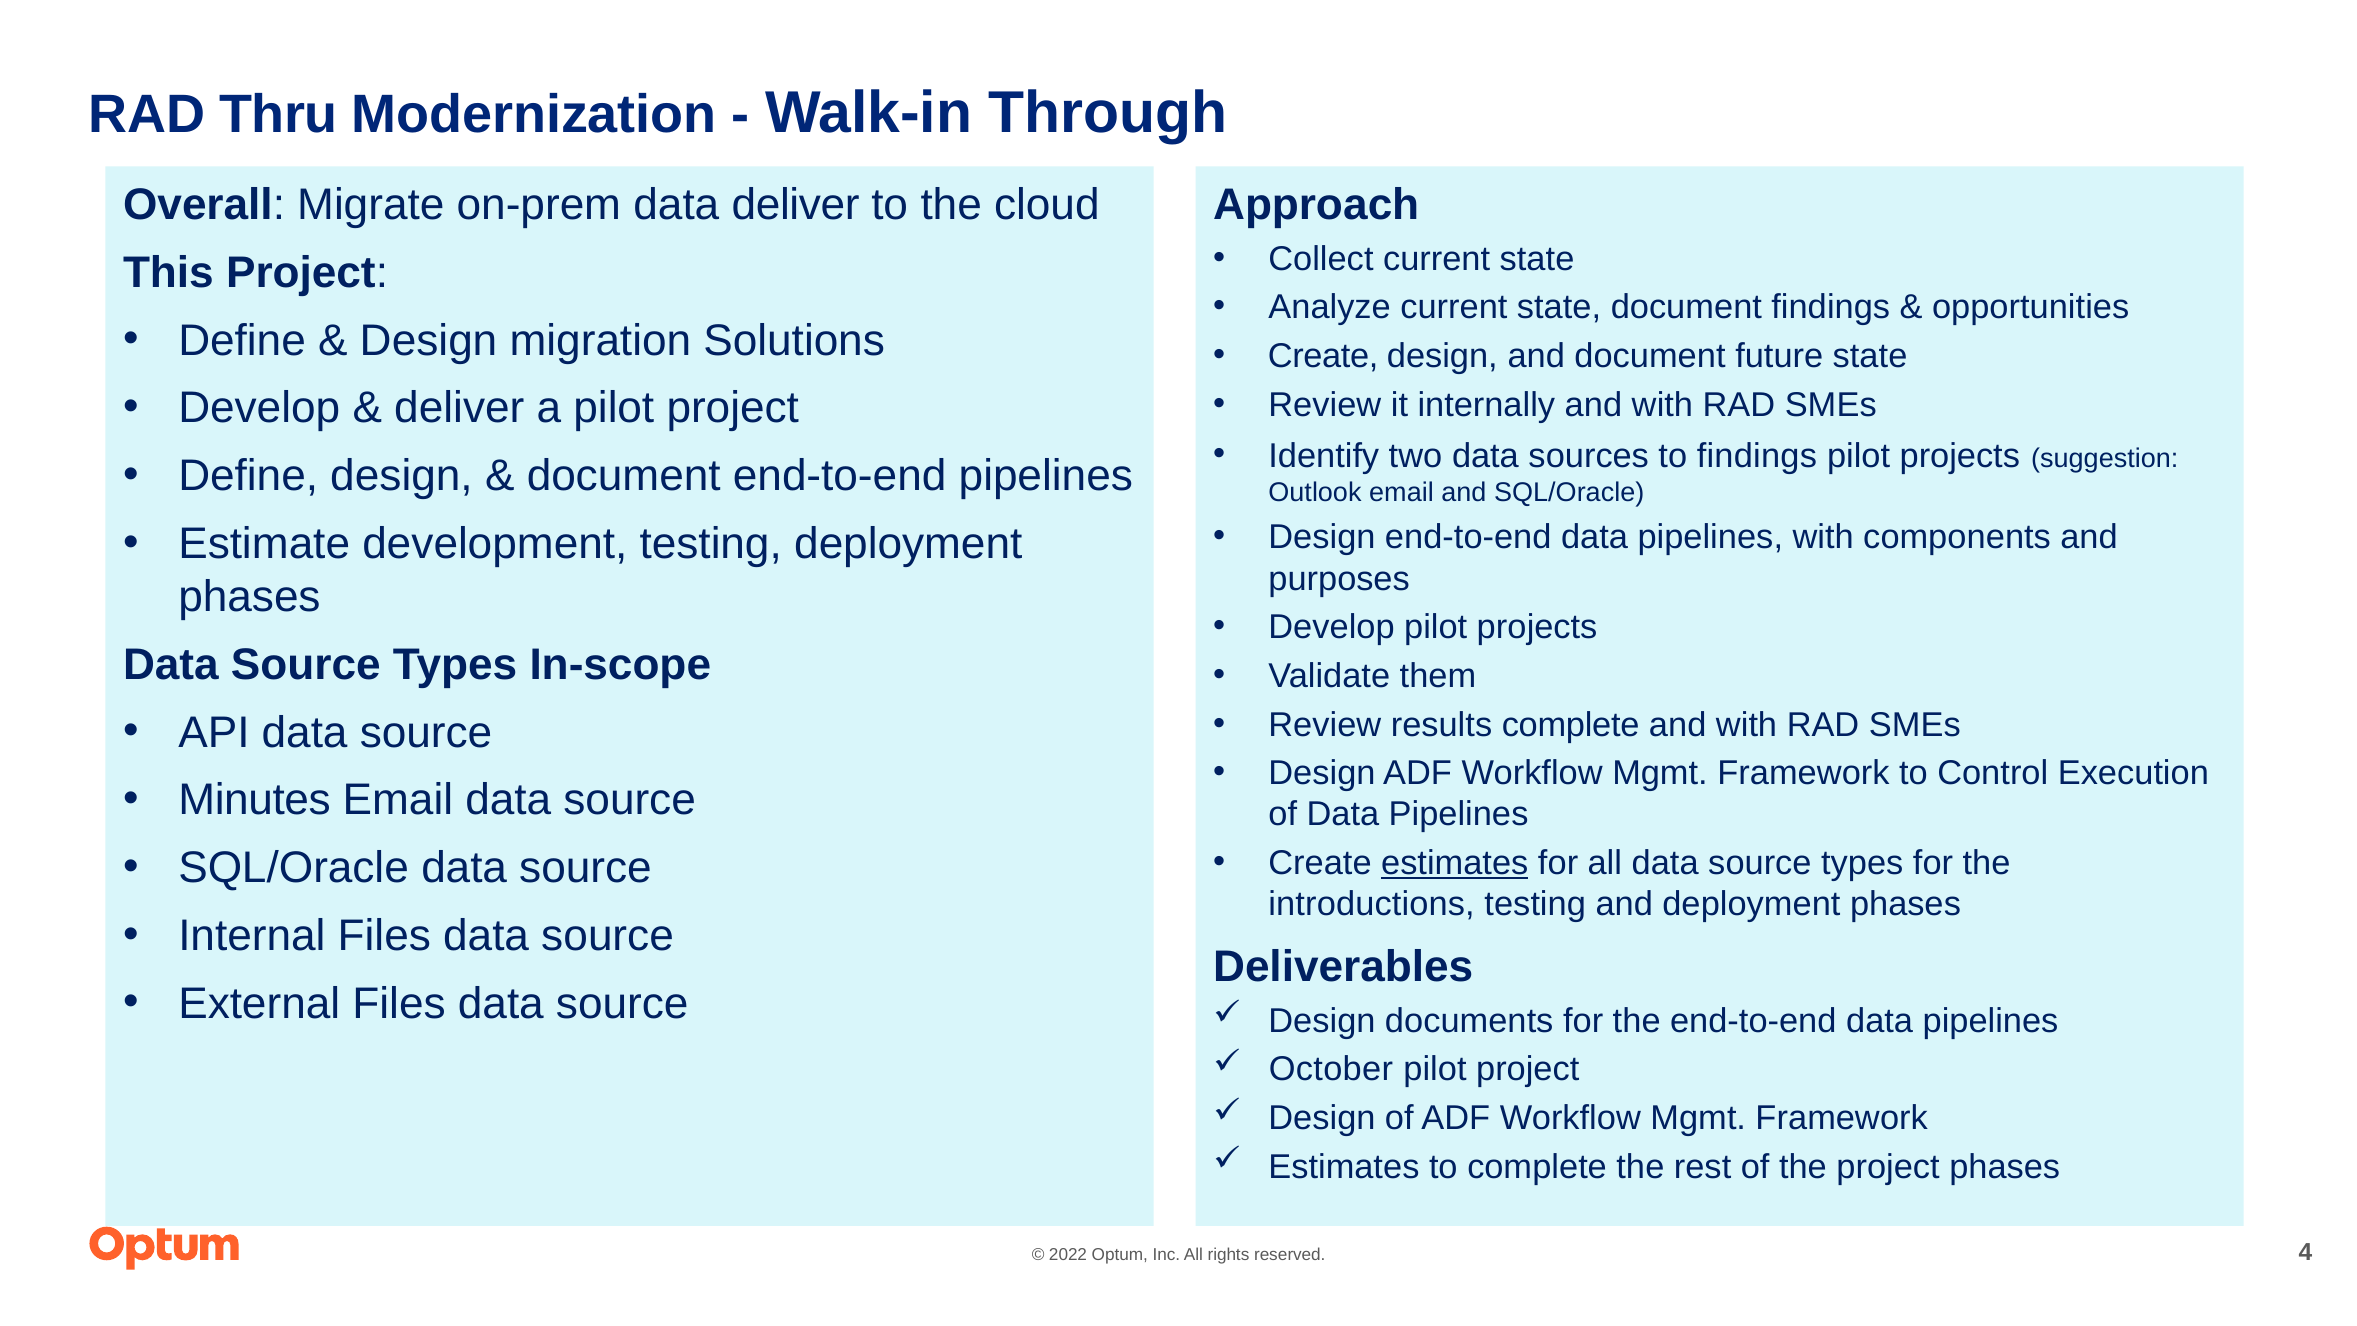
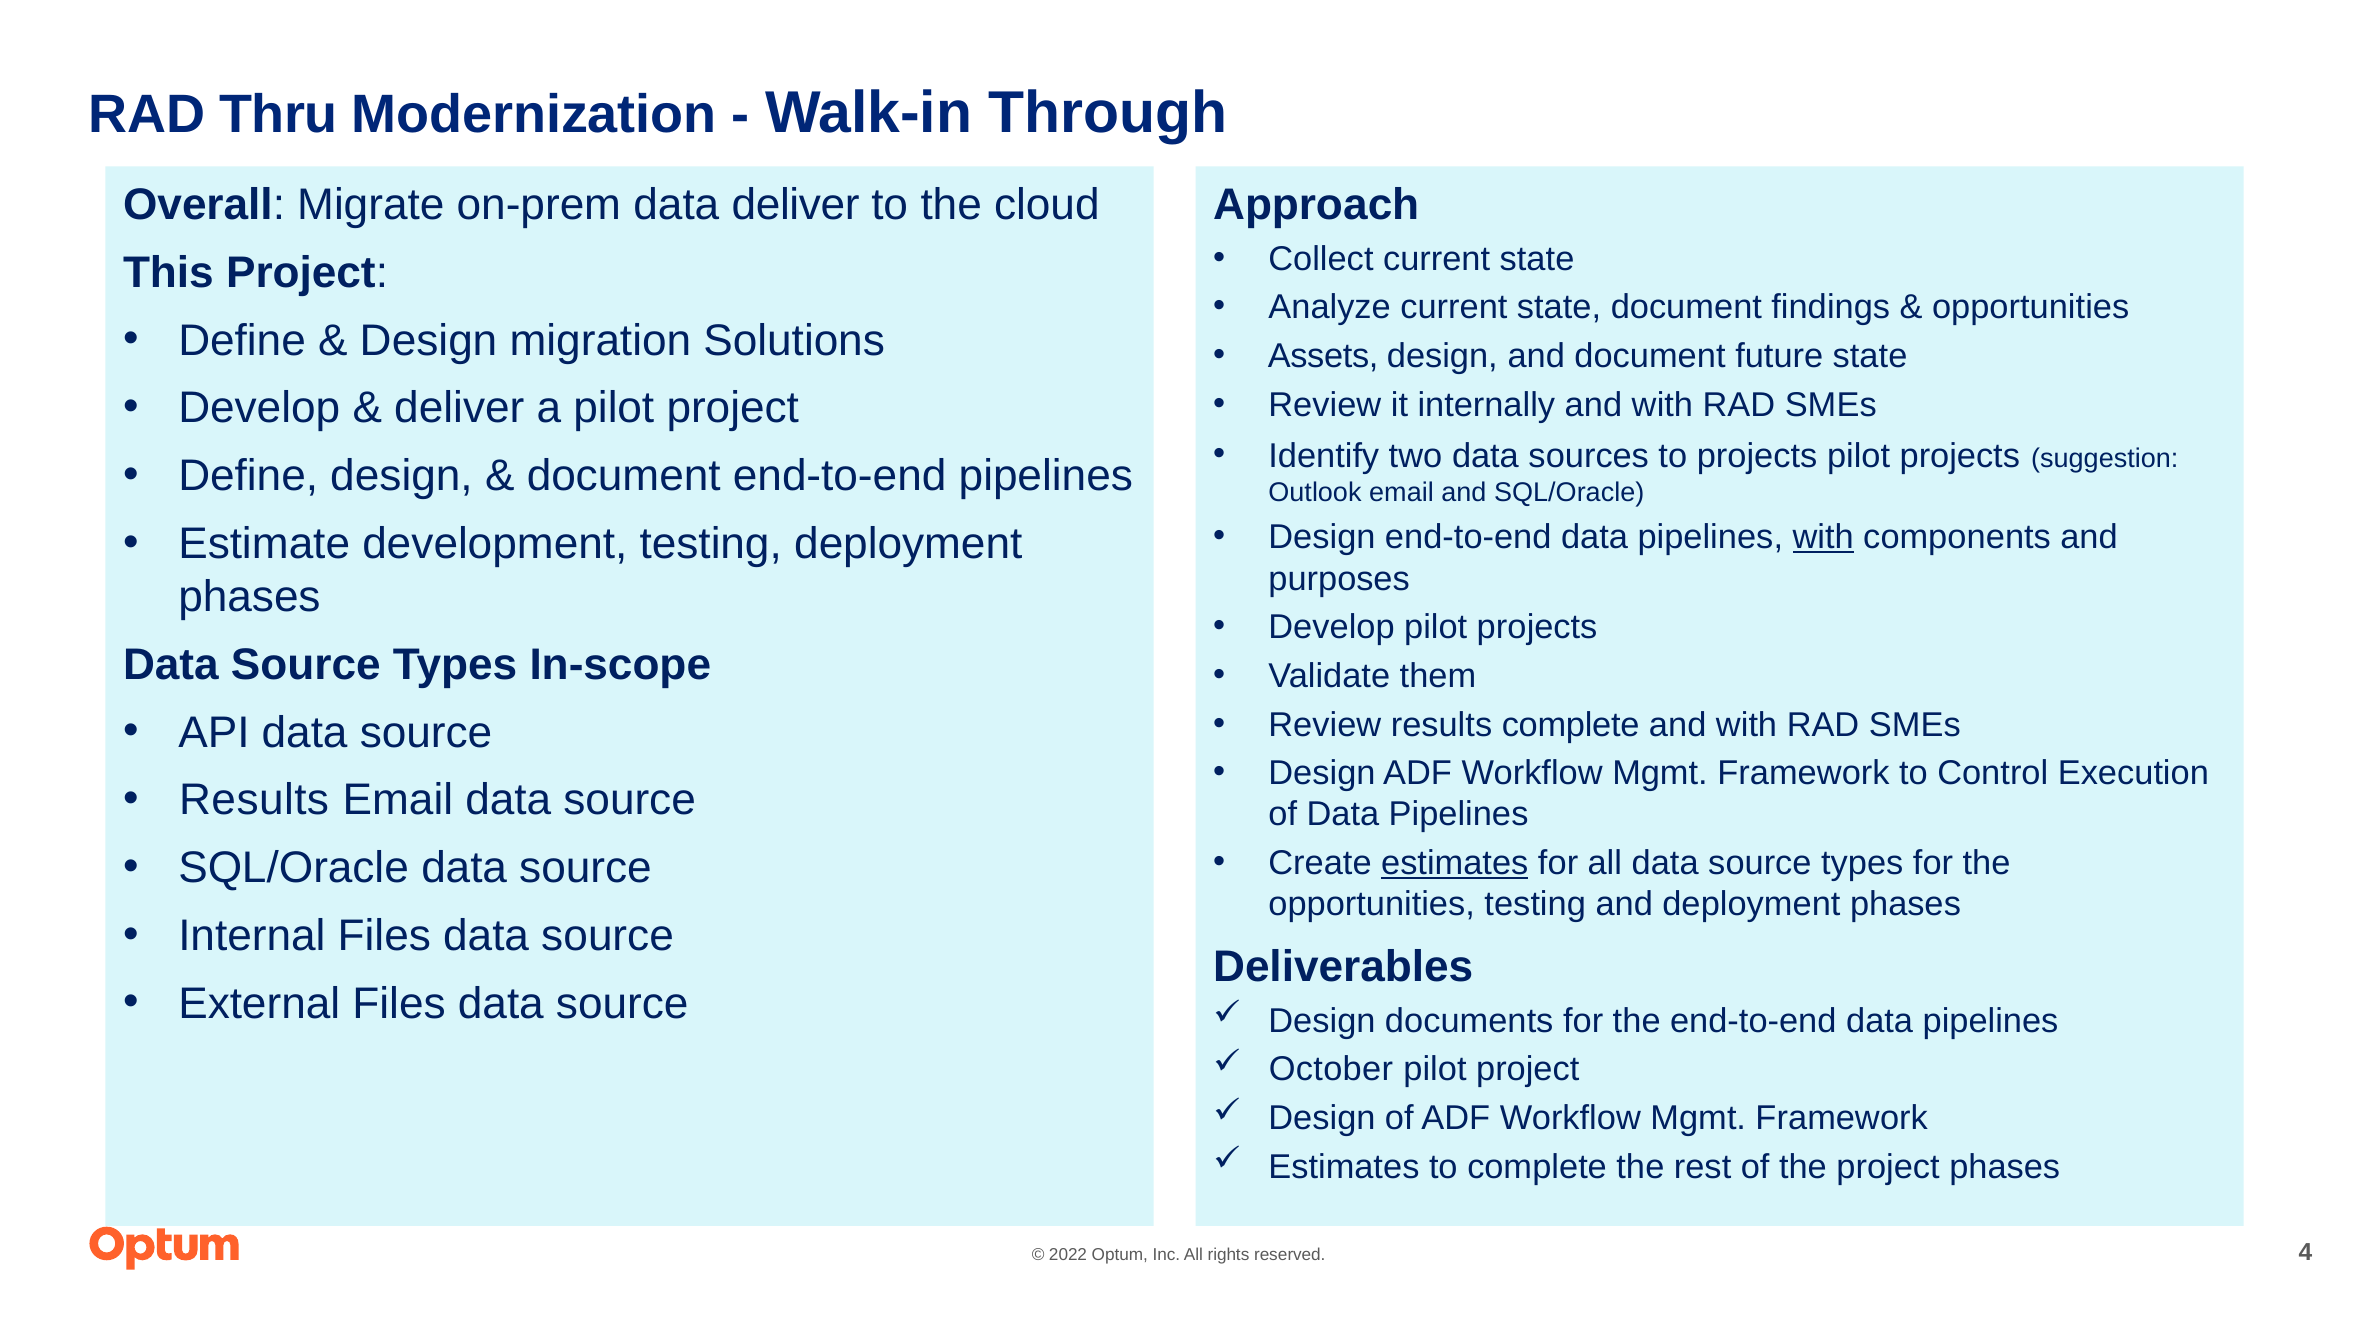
Create at (1323, 356): Create -> Assets
to findings: findings -> projects
with at (1823, 537) underline: none -> present
Minutes at (255, 800): Minutes -> Results
introductions at (1372, 904): introductions -> opportunities
